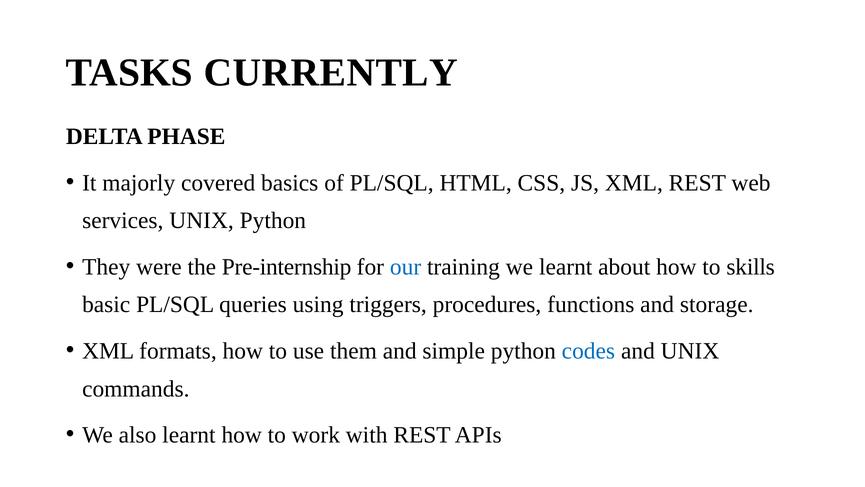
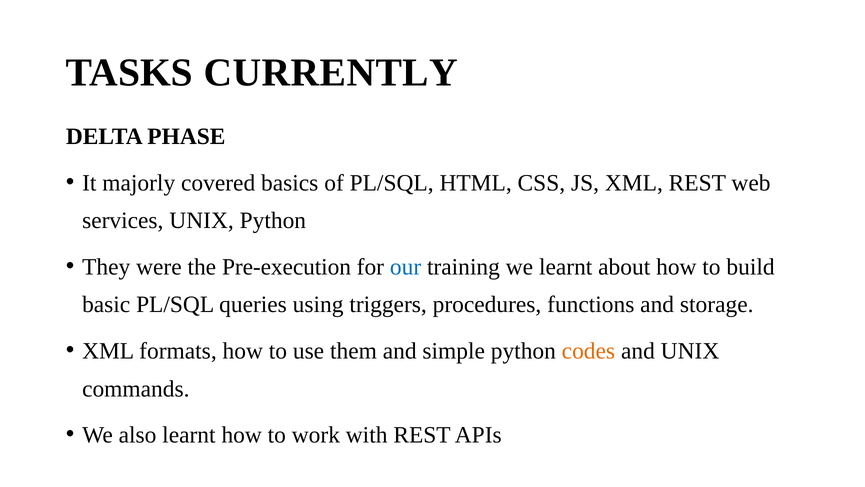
Pre-internship: Pre-internship -> Pre-execution
skills: skills -> build
codes colour: blue -> orange
